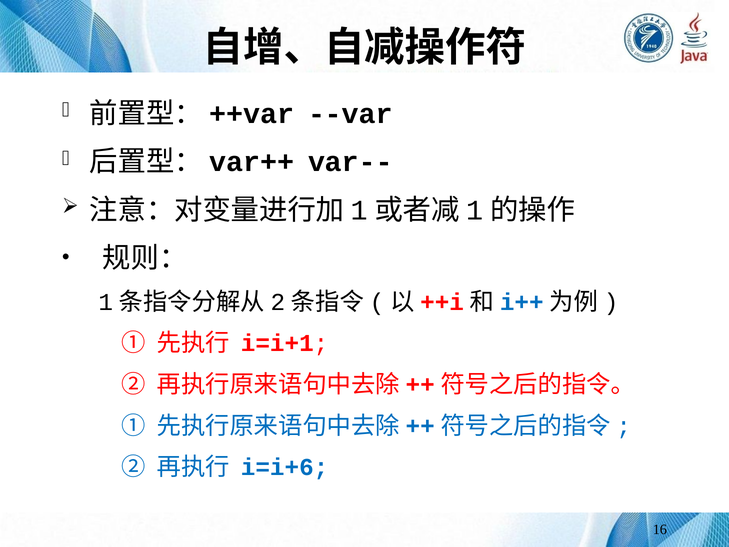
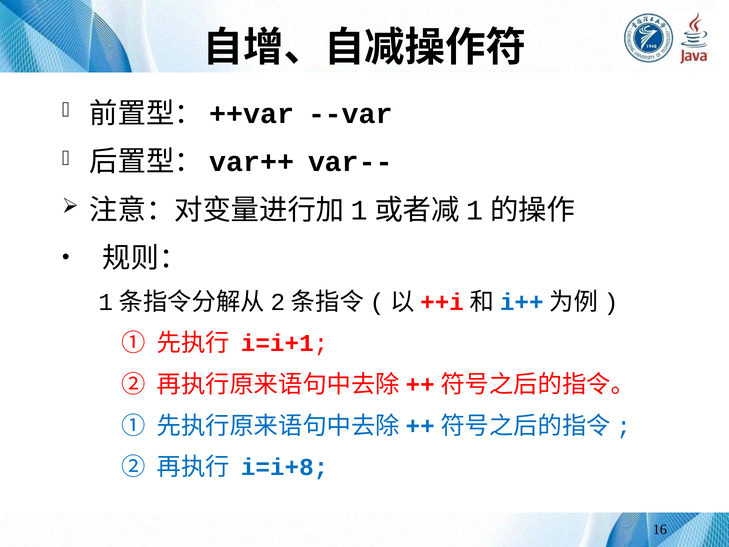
i=i+6: i=i+6 -> i=i+8
